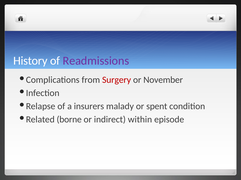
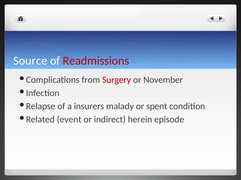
History: History -> Source
Readmissions colour: purple -> red
borne: borne -> event
within: within -> herein
